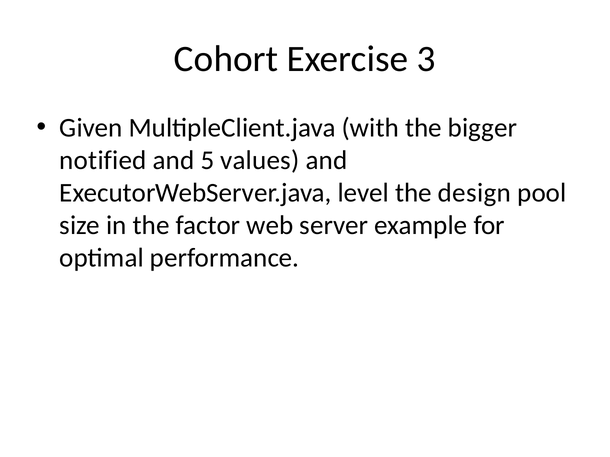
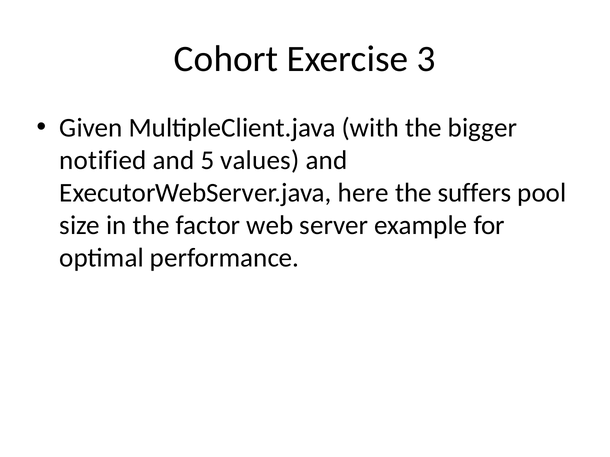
level: level -> here
design: design -> suffers
